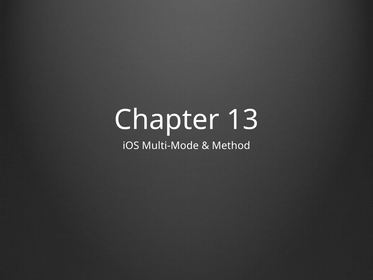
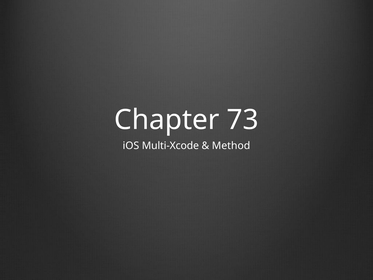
13: 13 -> 73
Multi-Mode: Multi-Mode -> Multi-Xcode
